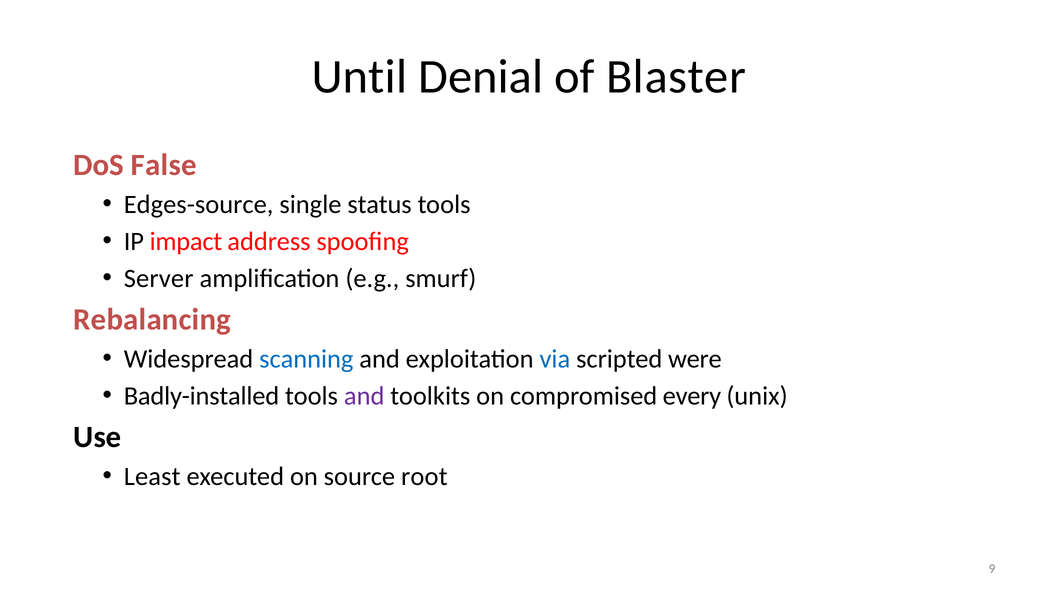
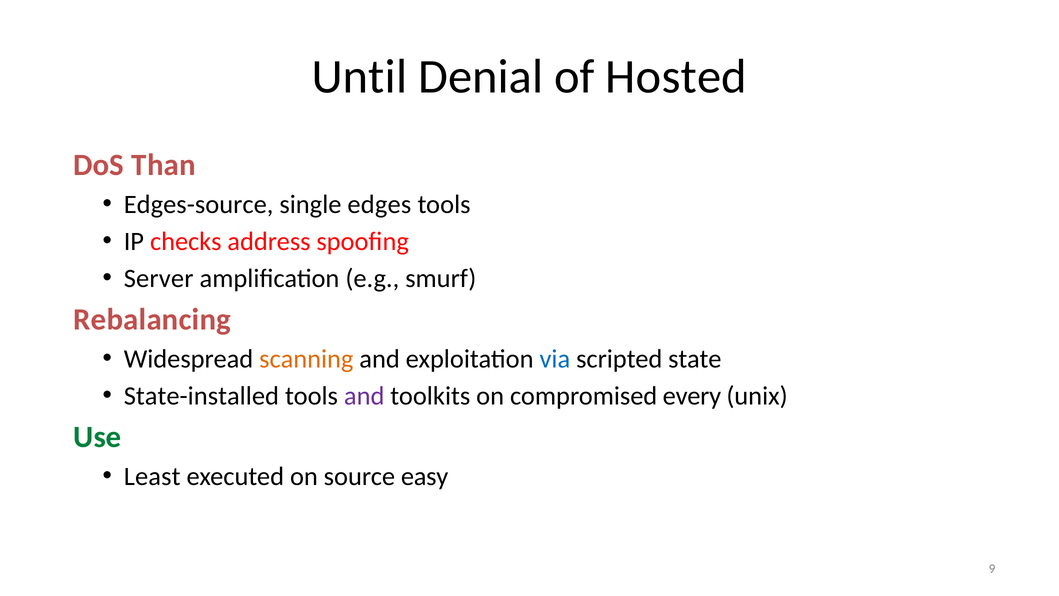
Blaster: Blaster -> Hosted
False: False -> Than
status: status -> edges
impact: impact -> checks
scanning colour: blue -> orange
were: were -> state
Badly-installed: Badly-installed -> State-installed
Use colour: black -> green
root: root -> easy
